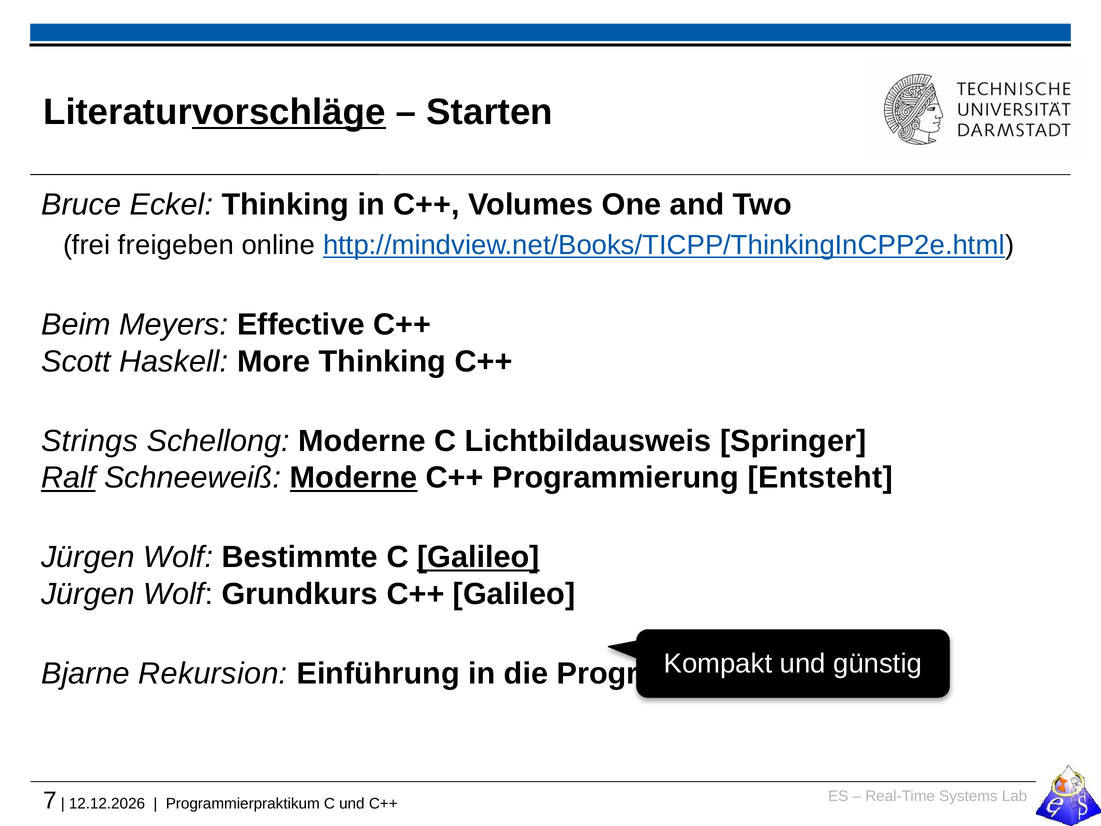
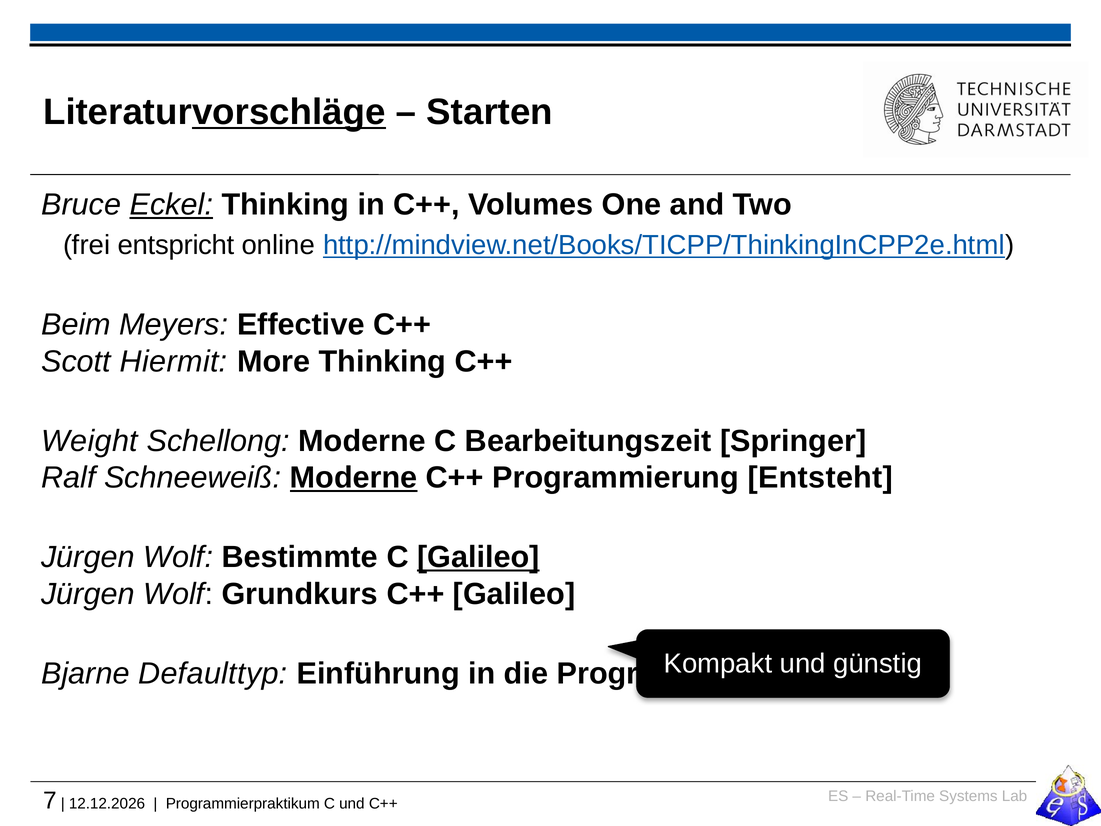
Eckel underline: none -> present
freigeben: freigeben -> entspricht
Haskell: Haskell -> Hiermit
Strings: Strings -> Weight
Lichtbildausweis: Lichtbildausweis -> Bearbeitungszeit
Ralf underline: present -> none
Rekursion: Rekursion -> Defaulttyp
